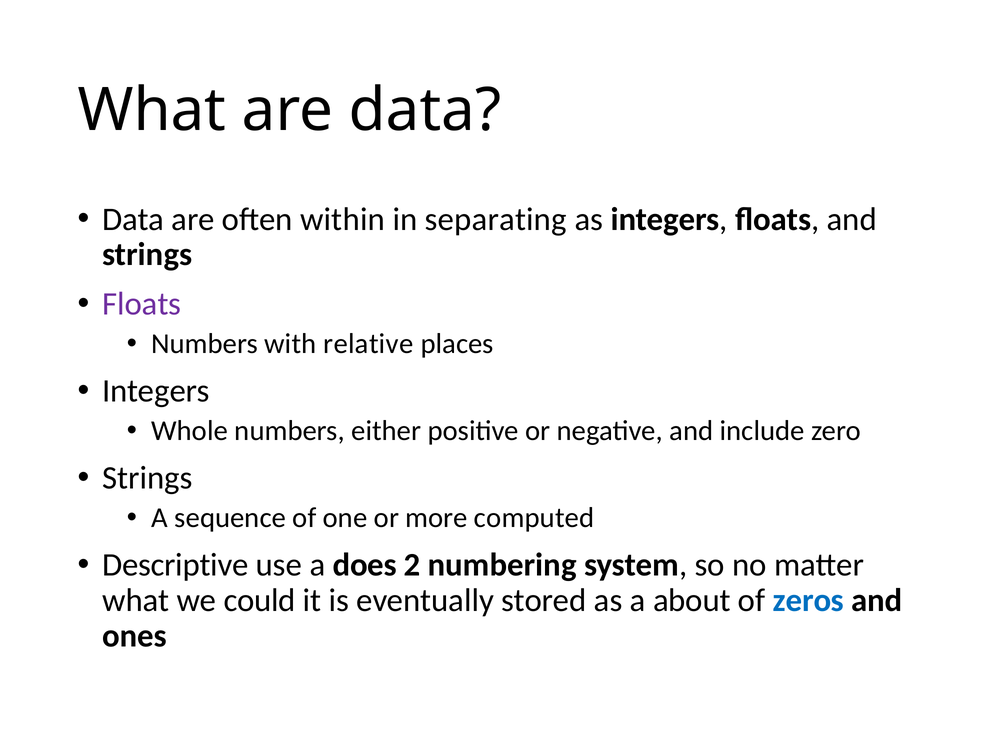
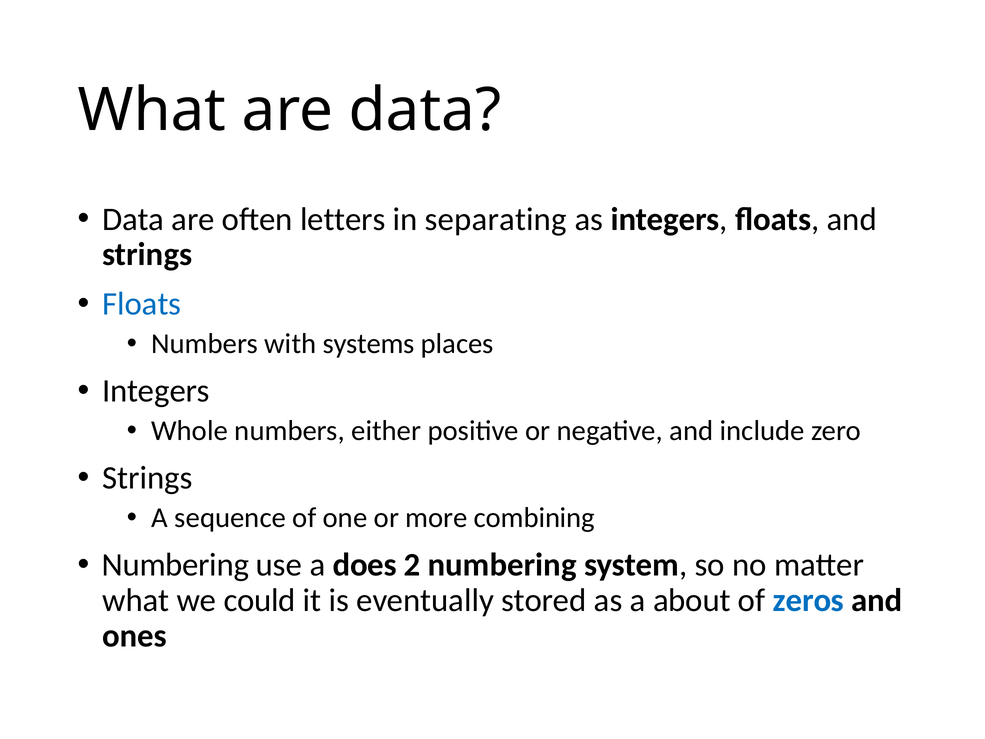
within: within -> letters
Floats at (142, 304) colour: purple -> blue
relative: relative -> systems
computed: computed -> combining
Descriptive at (175, 565): Descriptive -> Numbering
